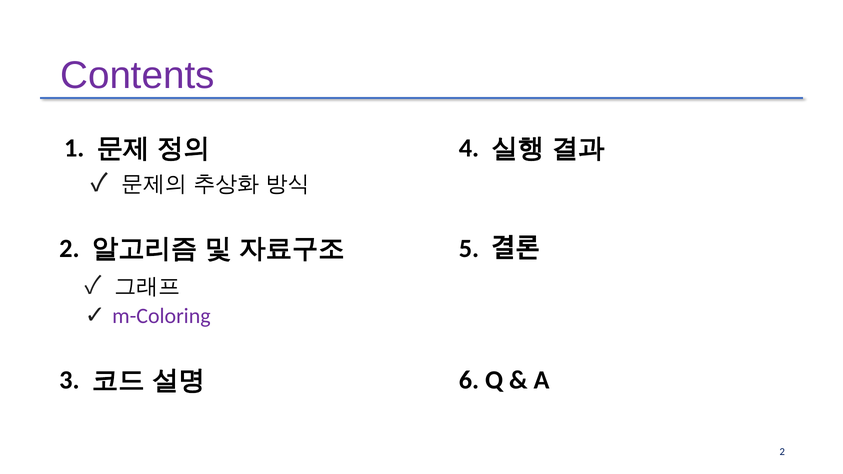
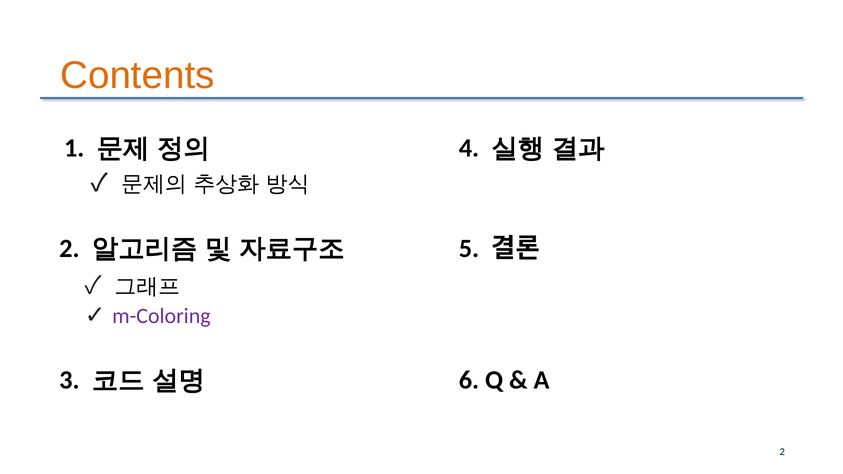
Contents colour: purple -> orange
